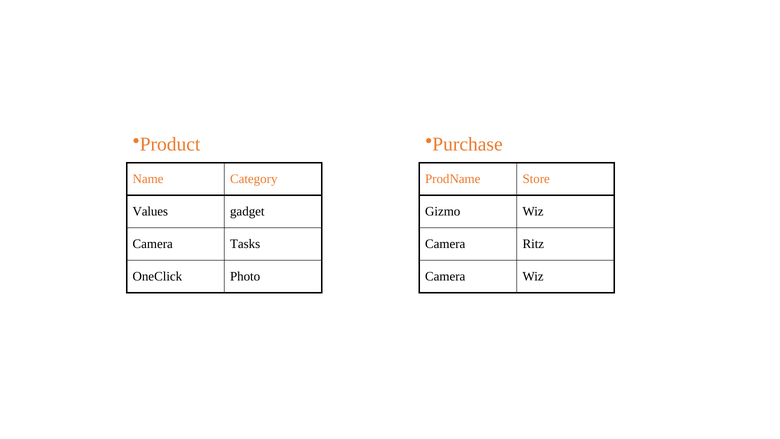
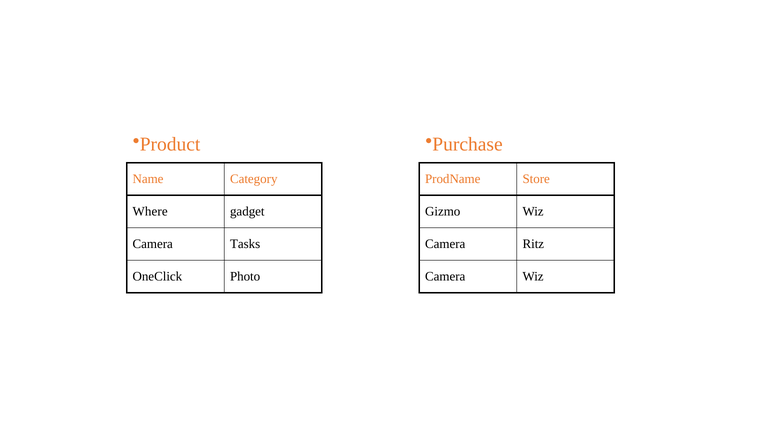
Values: Values -> Where
